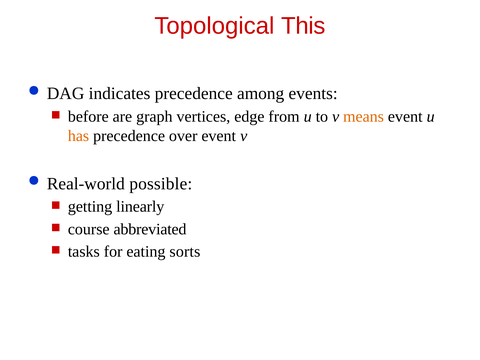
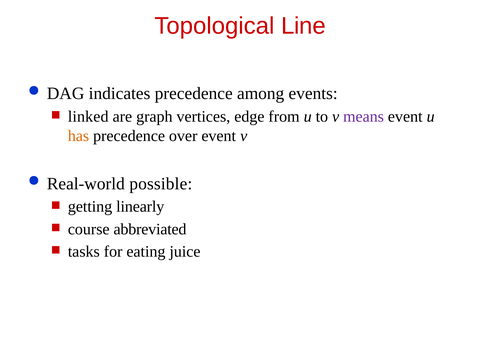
This: This -> Line
before: before -> linked
means colour: orange -> purple
sorts: sorts -> juice
